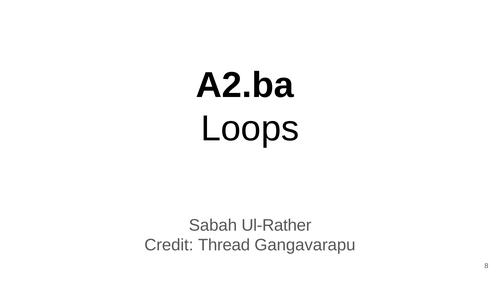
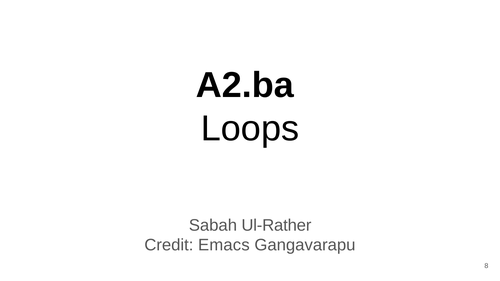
Thread: Thread -> Emacs
